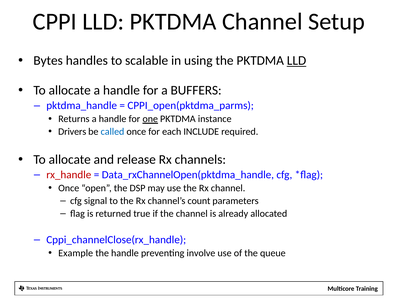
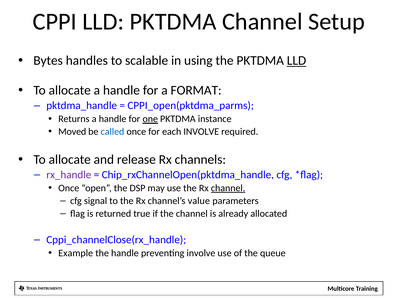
BUFFERS: BUFFERS -> FORMAT
Drivers: Drivers -> Moved
each INCLUDE: INCLUDE -> INVOLVE
rx_handle colour: red -> purple
Data_rxChannelOpen(pktdma_handle: Data_rxChannelOpen(pktdma_handle -> Chip_rxChannelOpen(pktdma_handle
channel at (228, 188) underline: none -> present
count: count -> value
